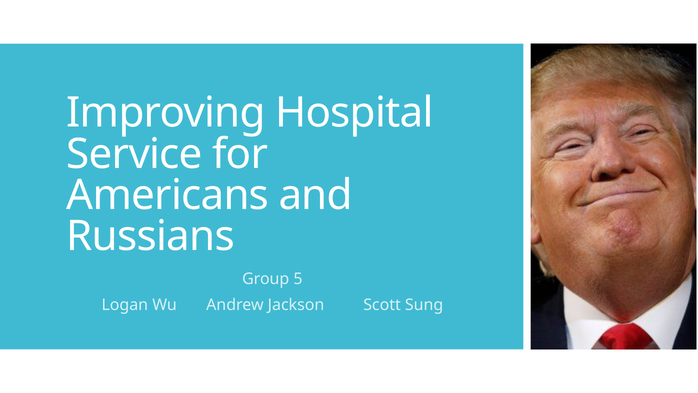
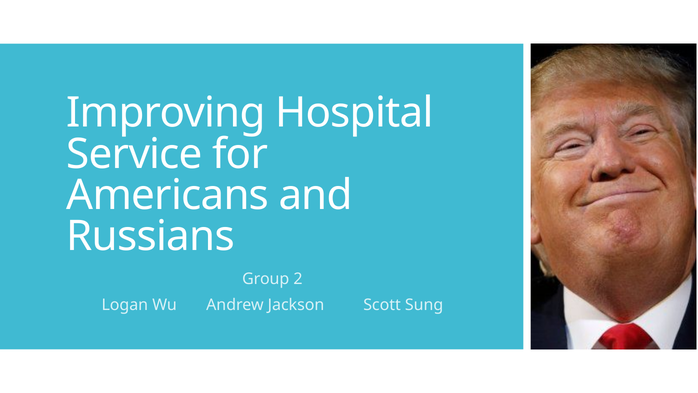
5: 5 -> 2
